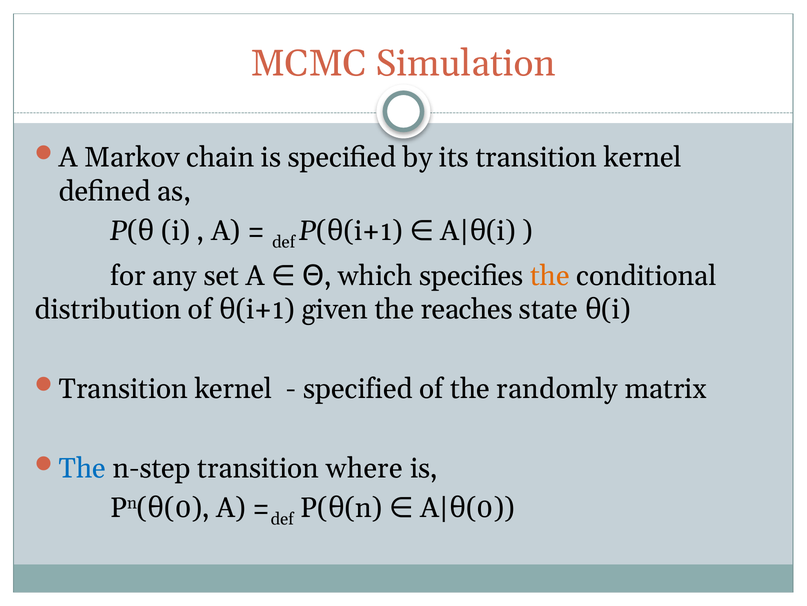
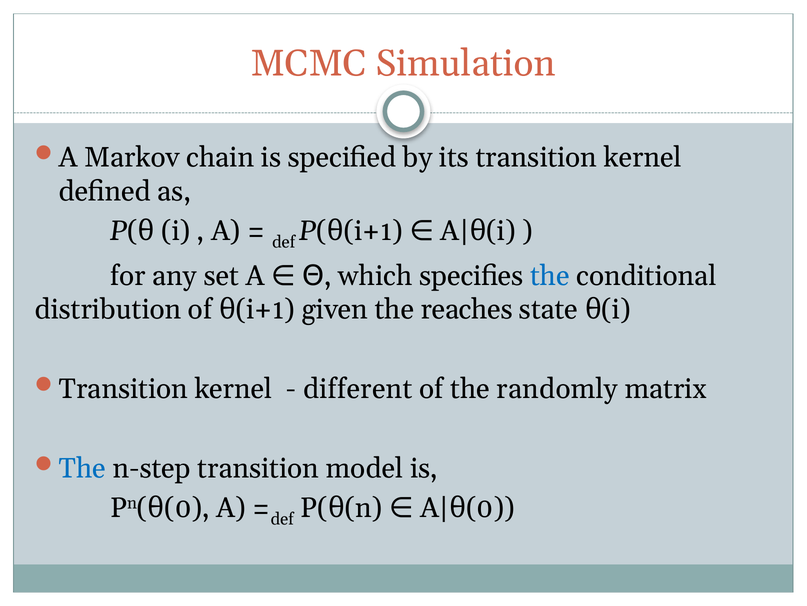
the at (550, 275) colour: orange -> blue
specified at (358, 388): specified -> different
where: where -> model
